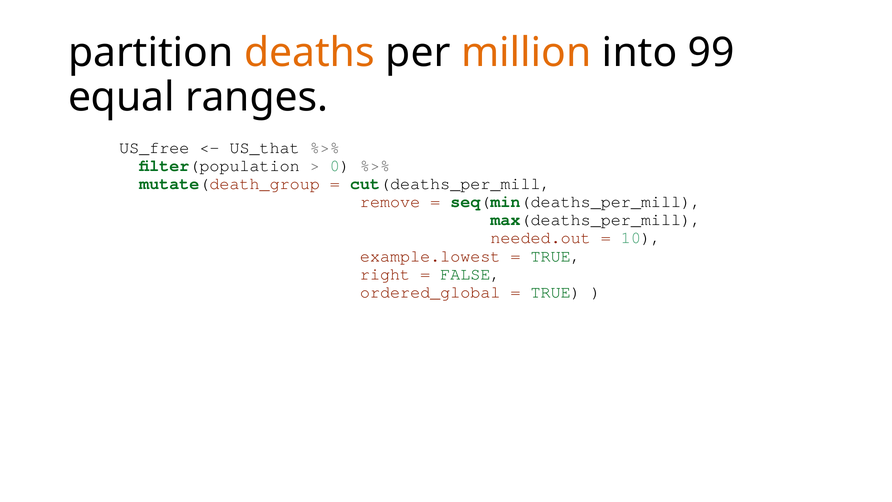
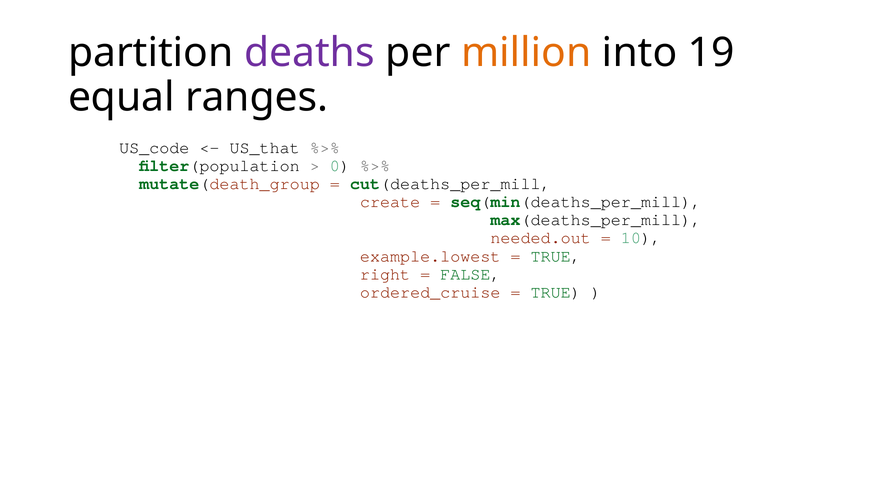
deaths colour: orange -> purple
99: 99 -> 19
US_free: US_free -> US_code
remove: remove -> create
ordered_global: ordered_global -> ordered_cruise
